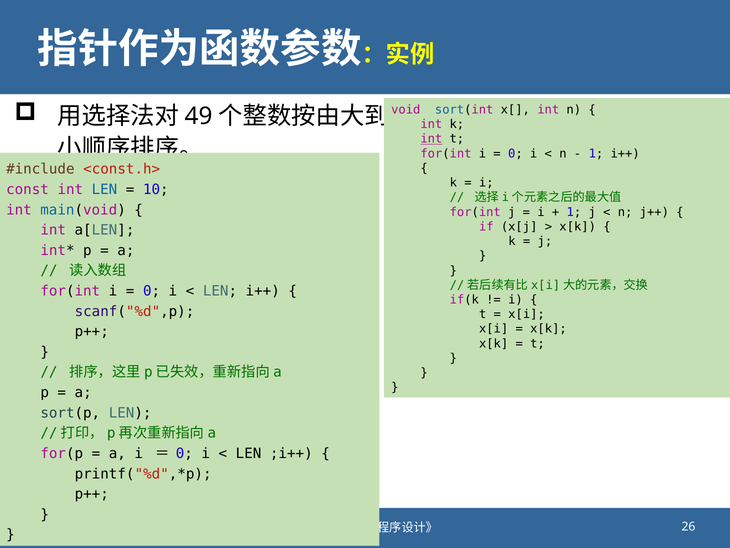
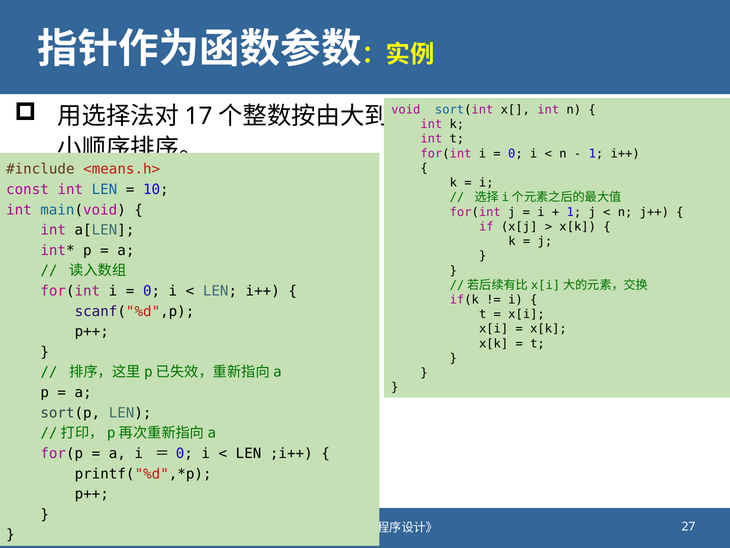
49: 49 -> 17
int at (431, 139) underline: present -> none
<const.h>: <const.h> -> <means.h>
26: 26 -> 27
